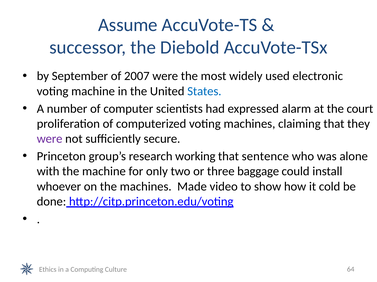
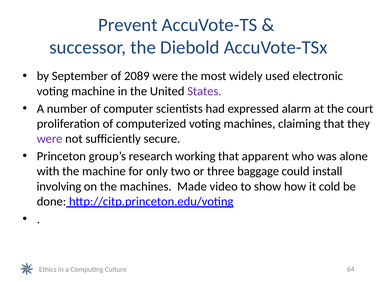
Assume: Assume -> Prevent
2007: 2007 -> 2089
States colour: blue -> purple
sentence: sentence -> apparent
whoever: whoever -> involving
